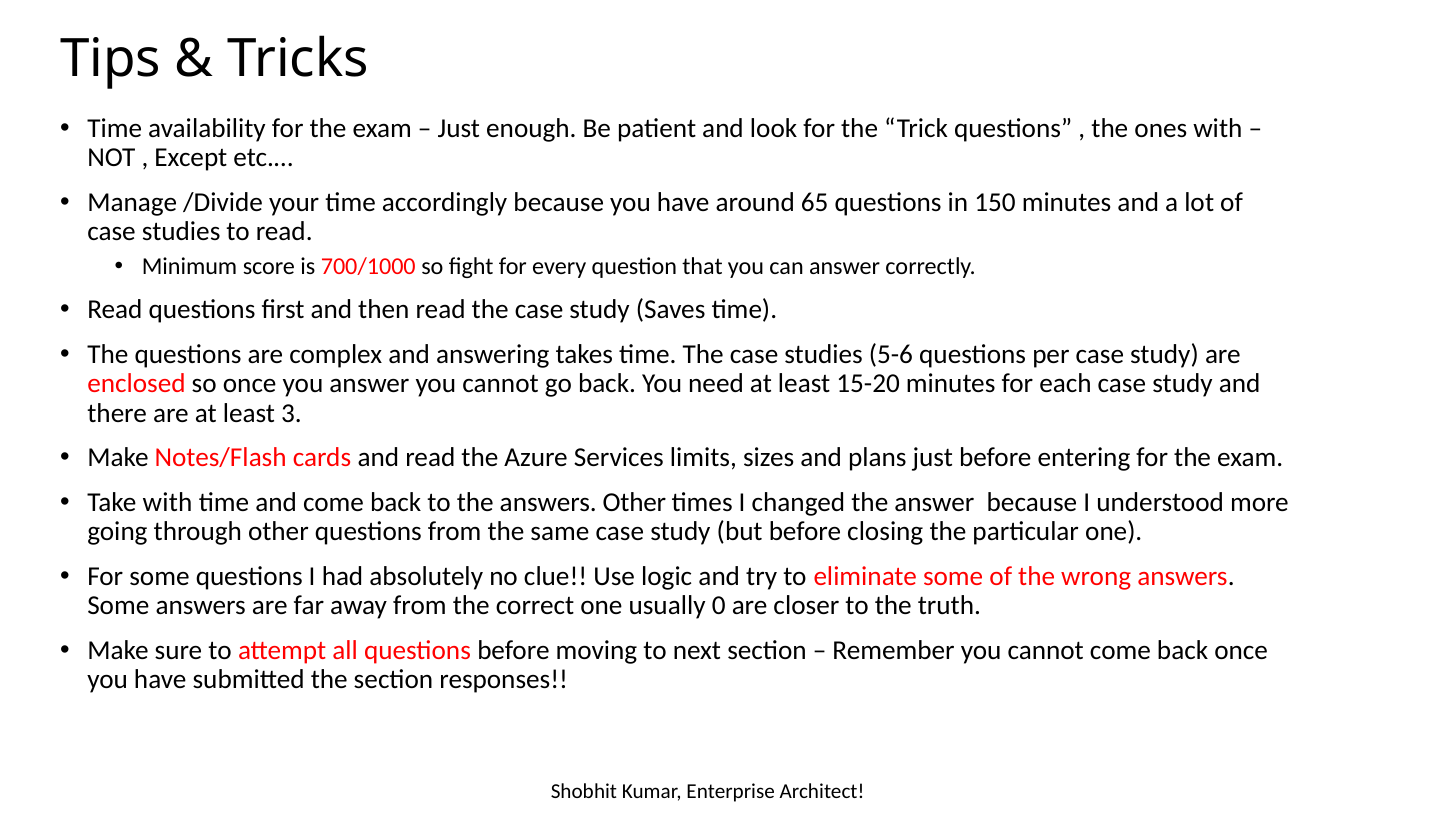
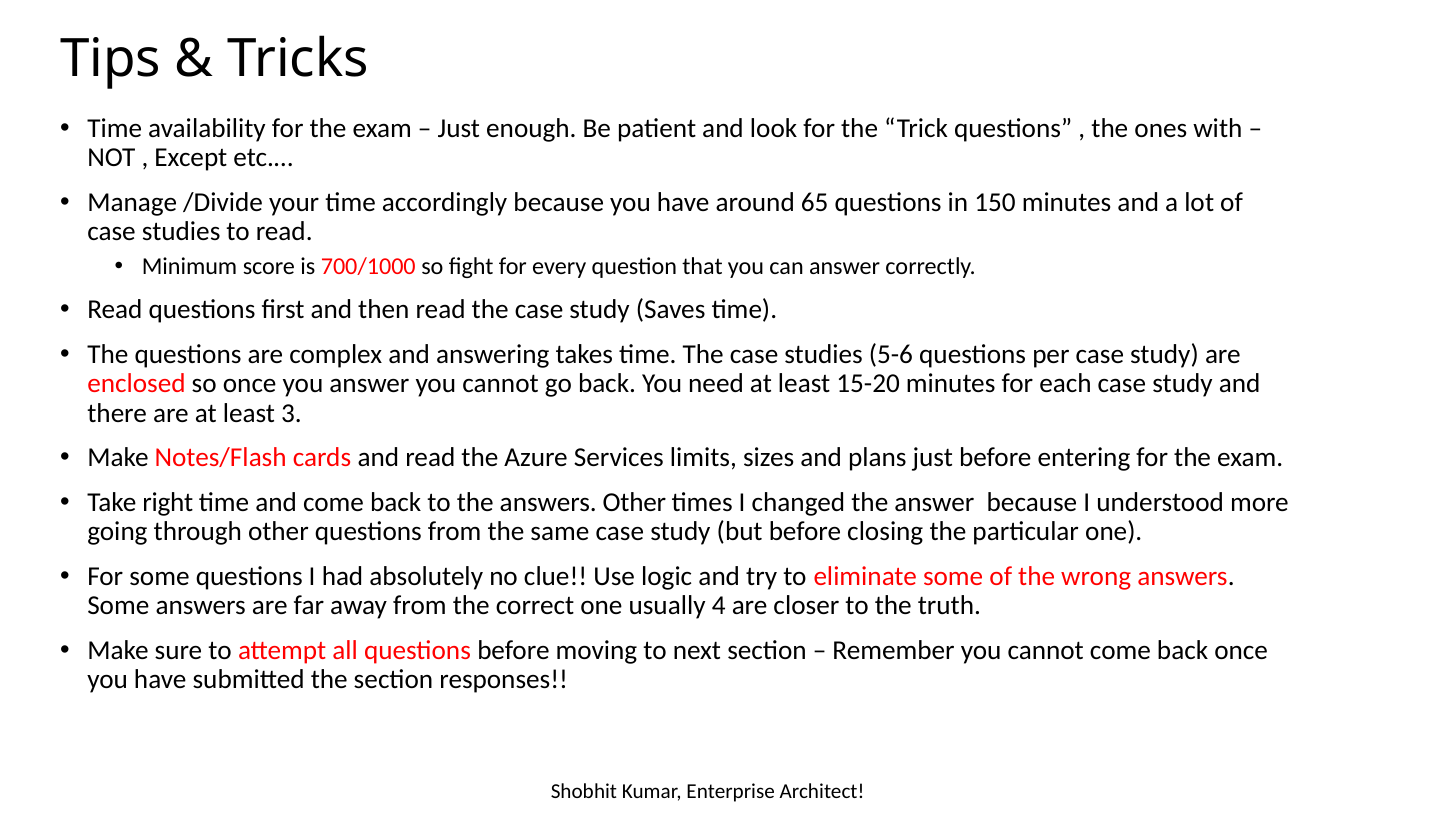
Take with: with -> right
0: 0 -> 4
